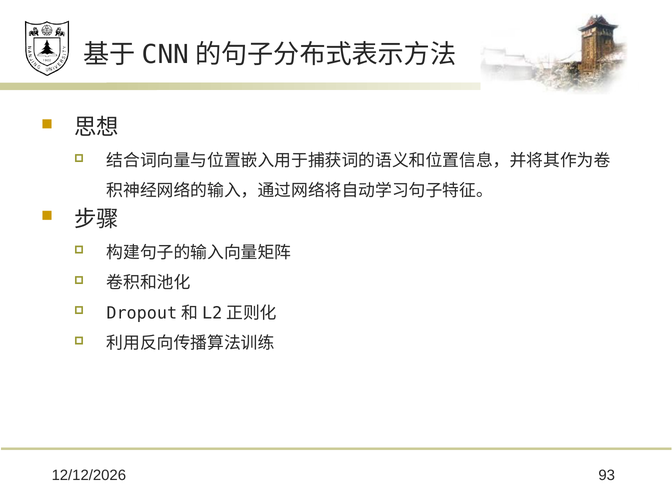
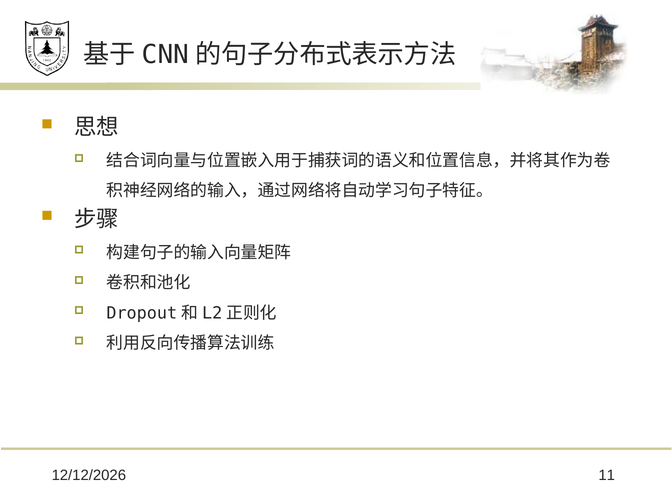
93: 93 -> 11
